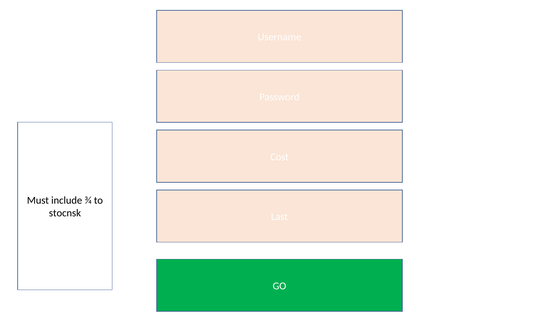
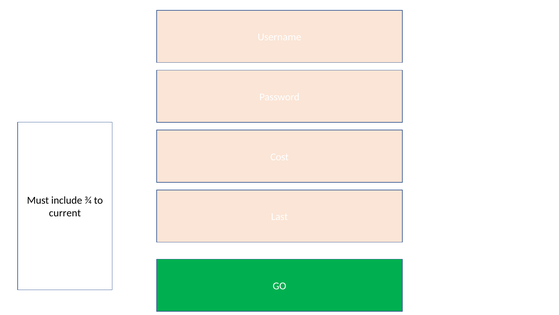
stocnsk: stocnsk -> current
